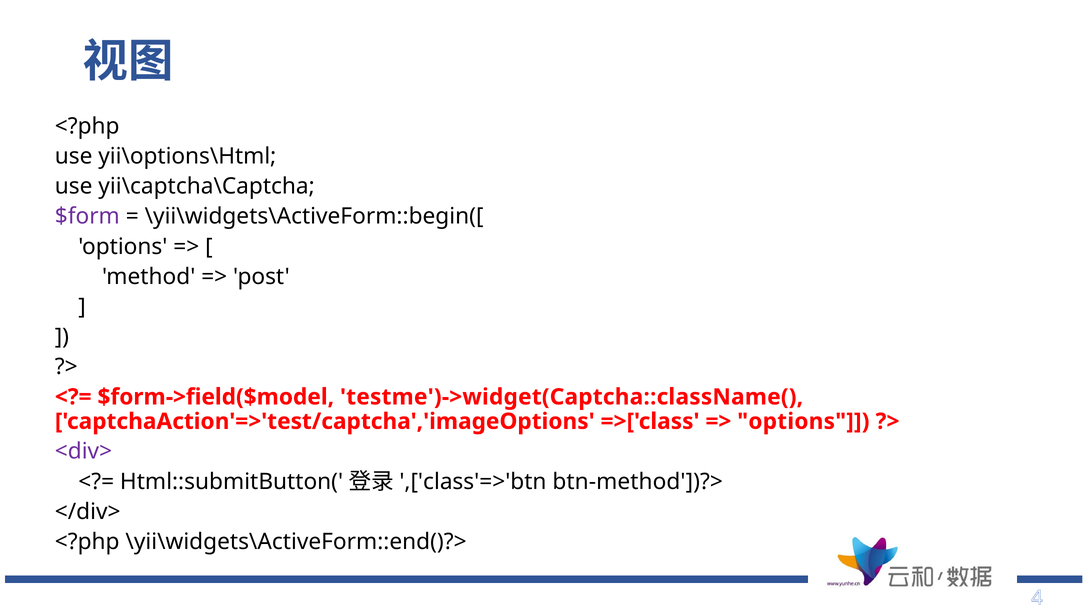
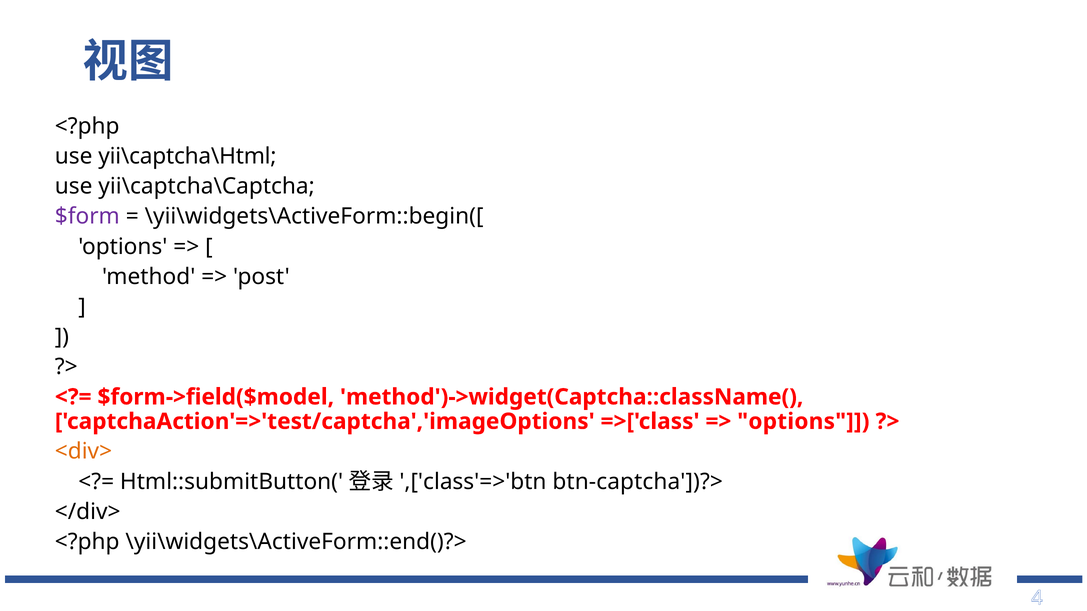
yii\options\Html: yii\options\Html -> yii\captcha\Html
testme')->widget(Captcha::className(: testme')->widget(Captcha::className( -> method')->widget(Captcha::className(
<div> colour: purple -> orange
btn-method'])?>: btn-method'])?> -> btn-captcha'])?>
